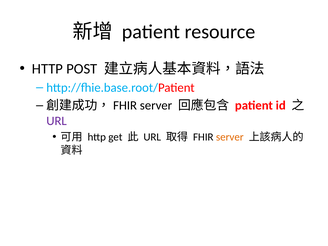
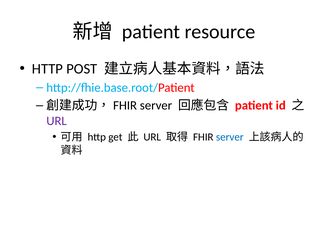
server at (230, 137) colour: orange -> blue
